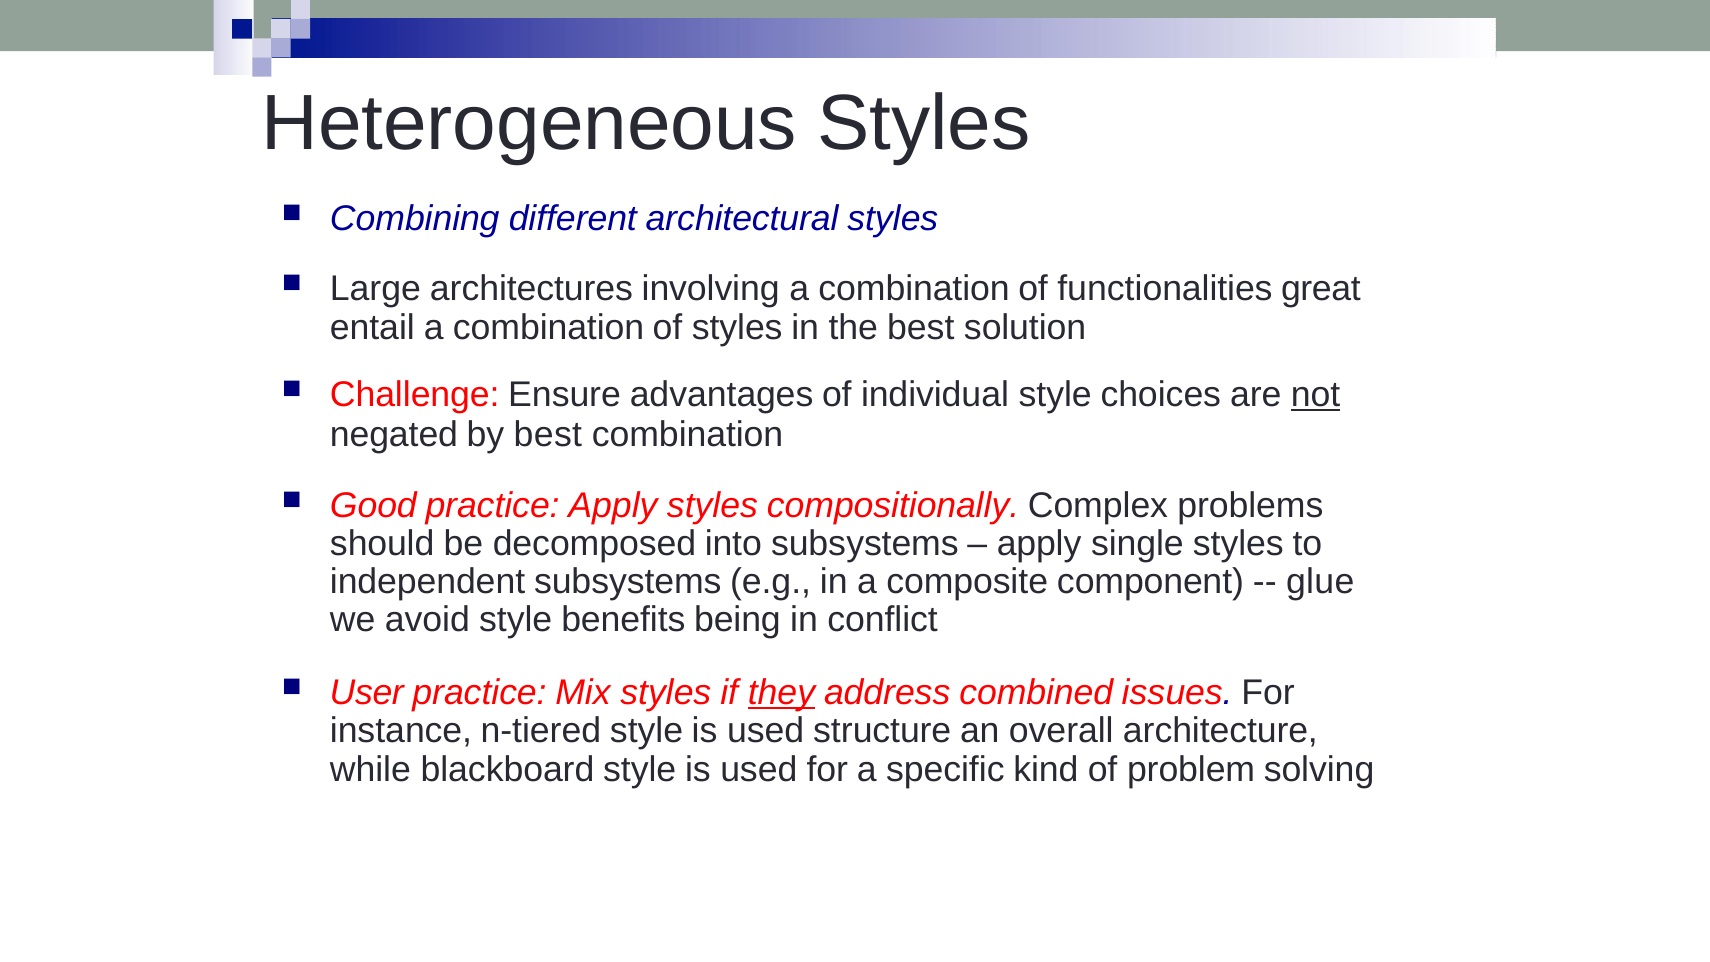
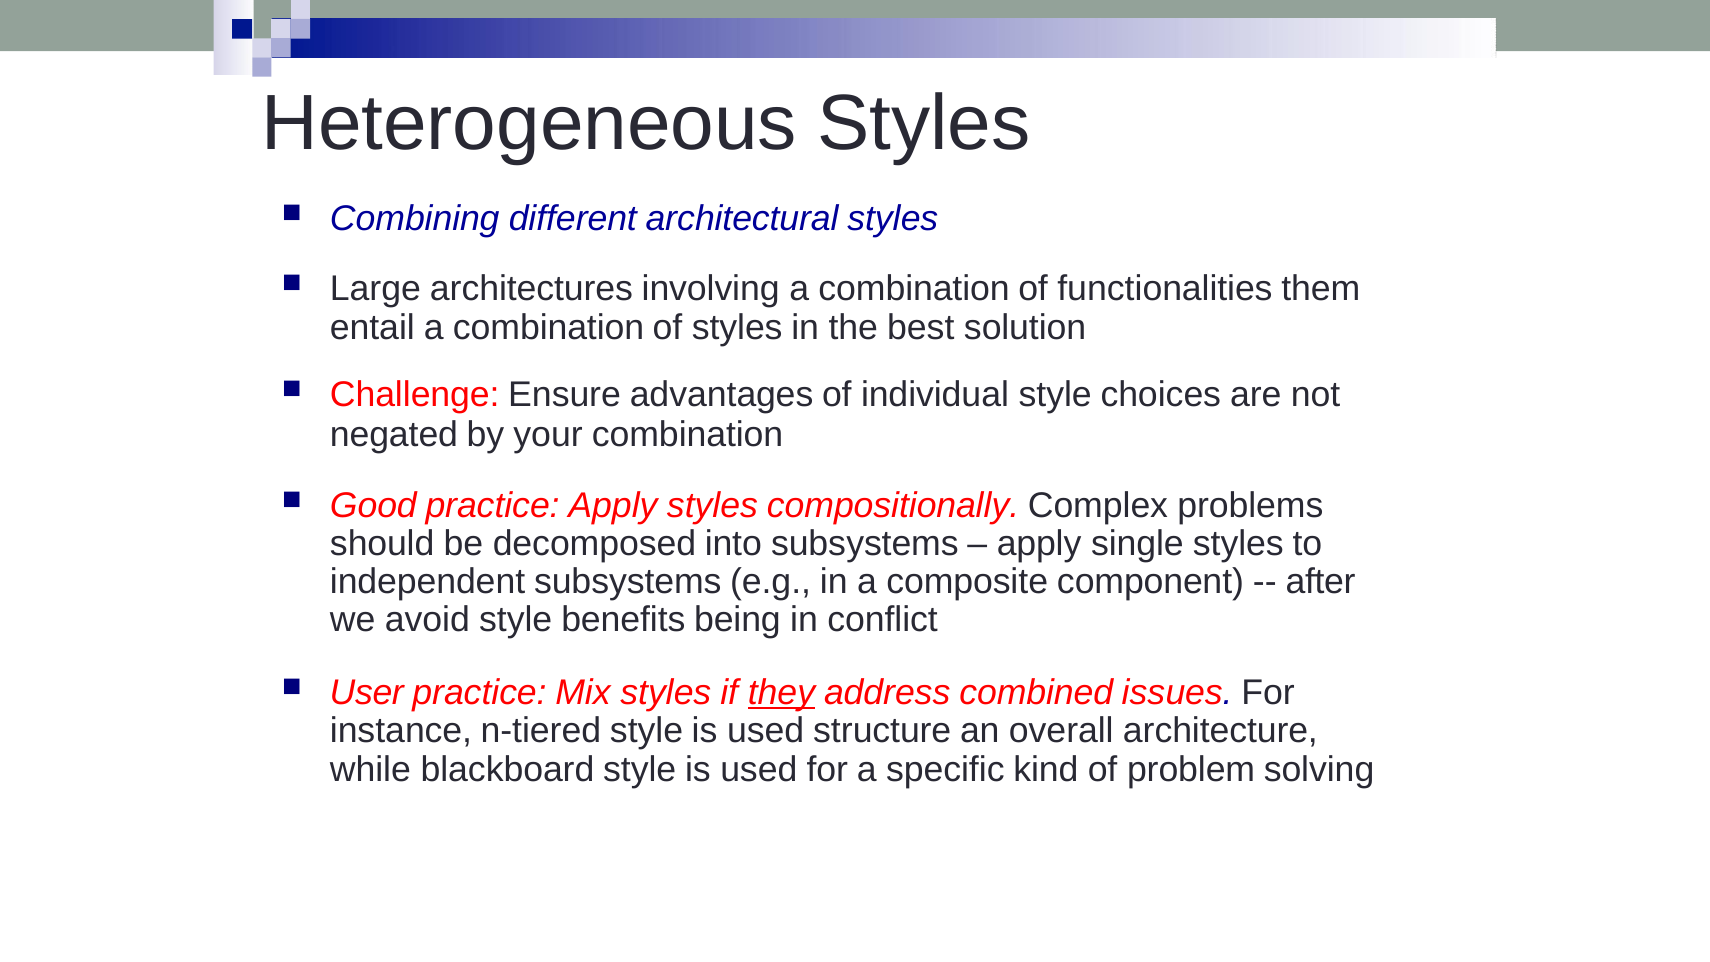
great: great -> them
not underline: present -> none
by best: best -> your
glue: glue -> after
